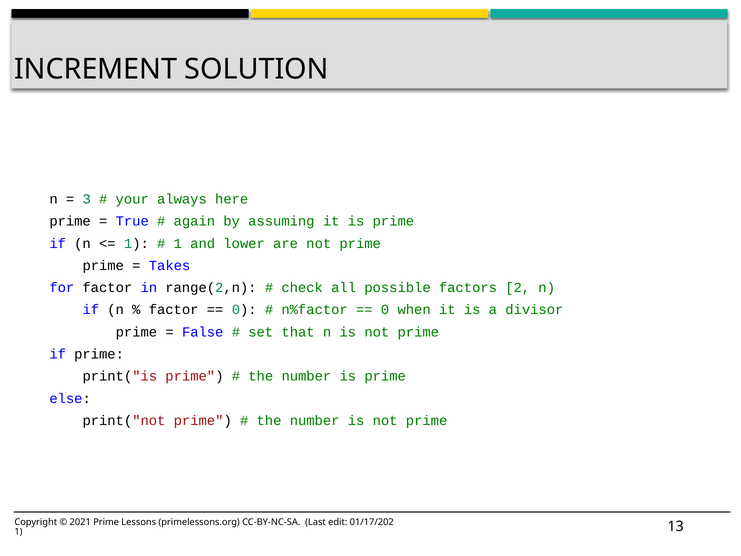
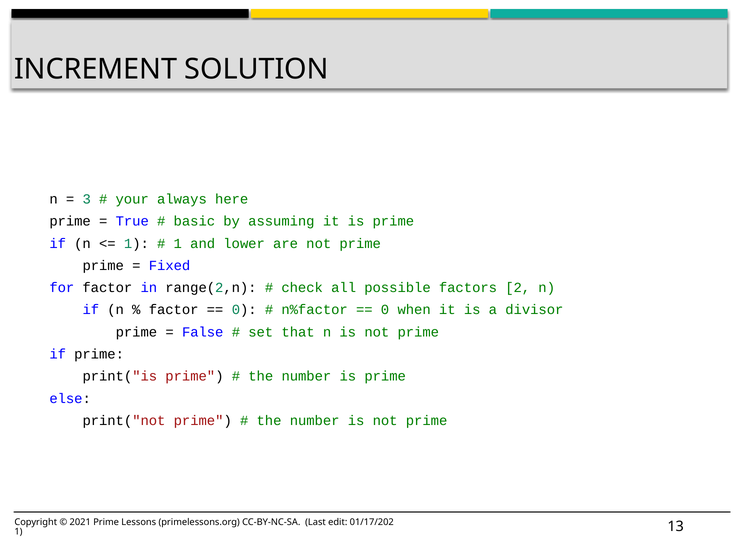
again: again -> basic
Takes: Takes -> Fixed
